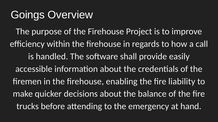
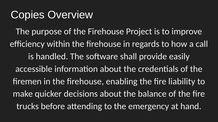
Goings: Goings -> Copies
